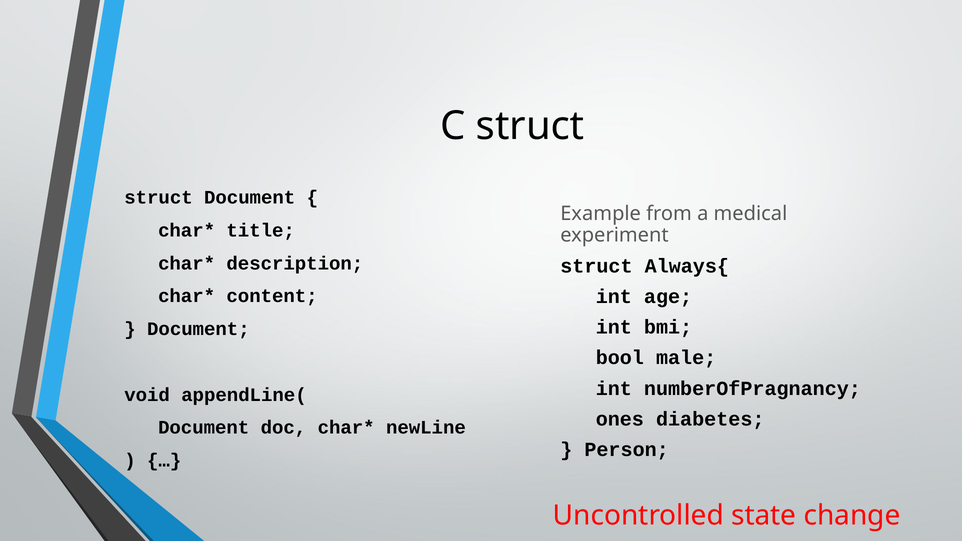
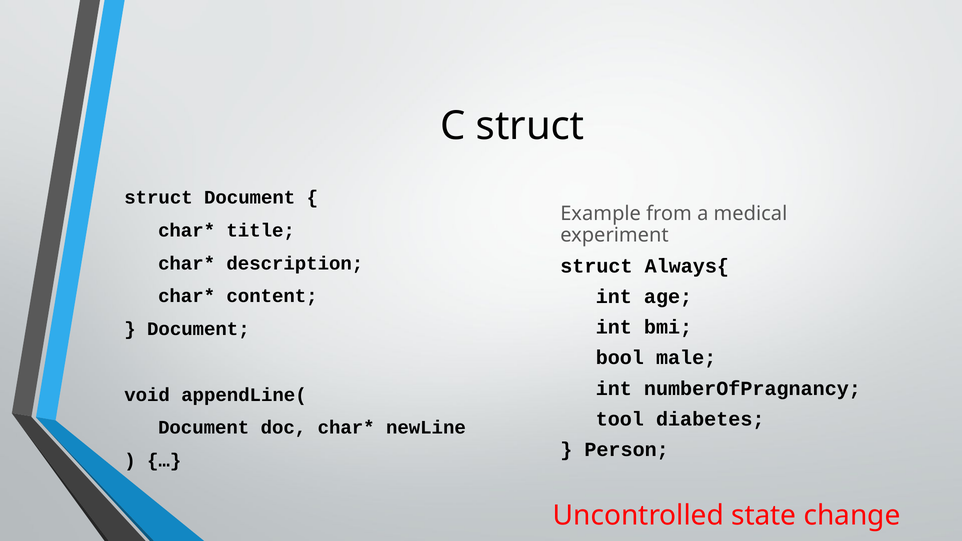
ones: ones -> tool
